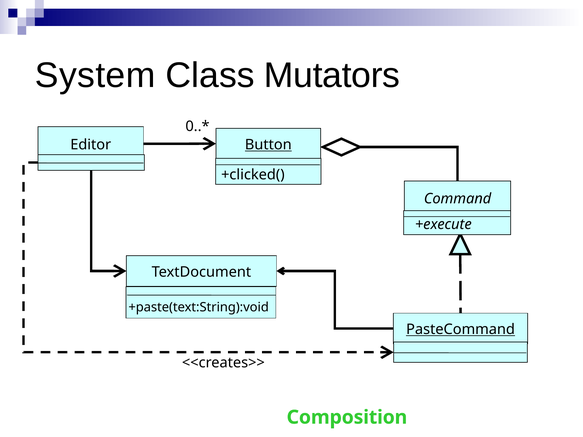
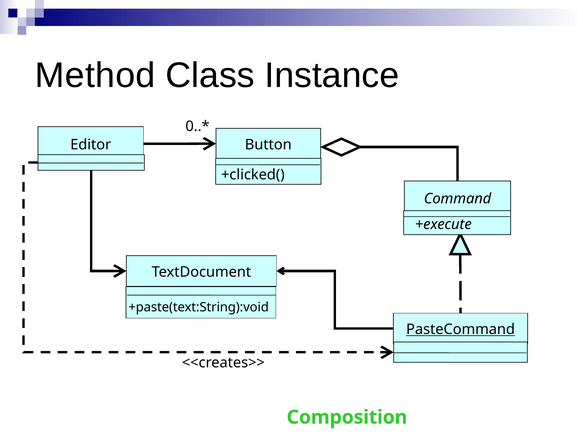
System: System -> Method
Mutators: Mutators -> Instance
Button underline: present -> none
